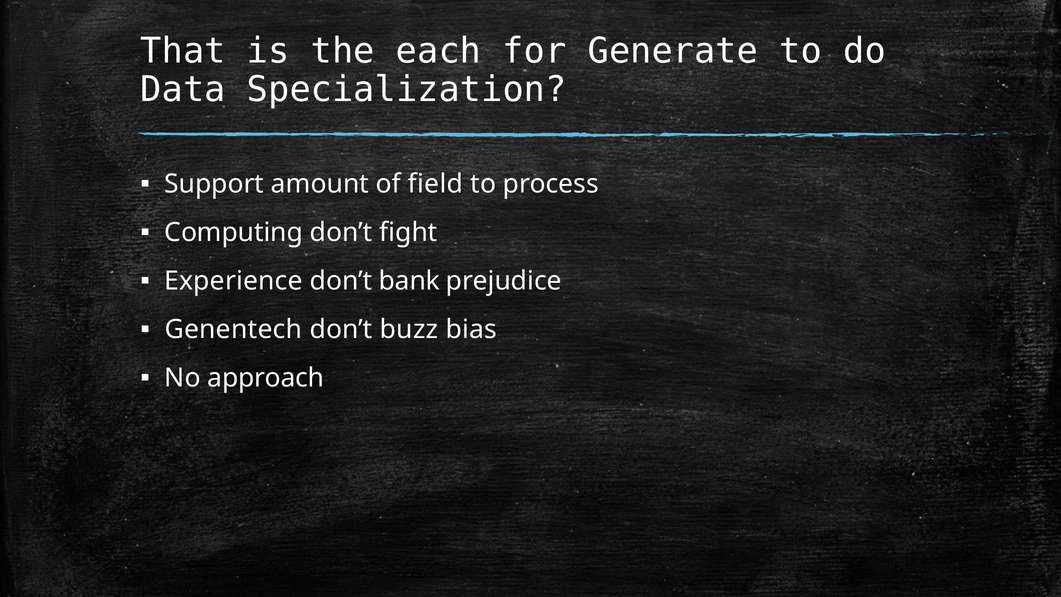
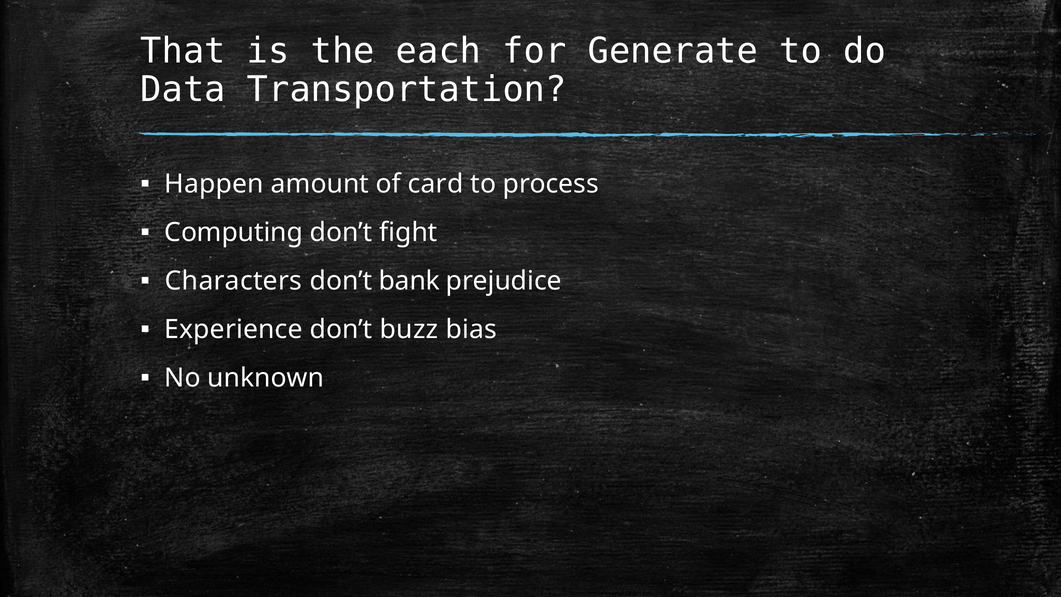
Specialization: Specialization -> Transportation
Support: Support -> Happen
field: field -> card
Experience: Experience -> Characters
Genentech: Genentech -> Experience
approach: approach -> unknown
